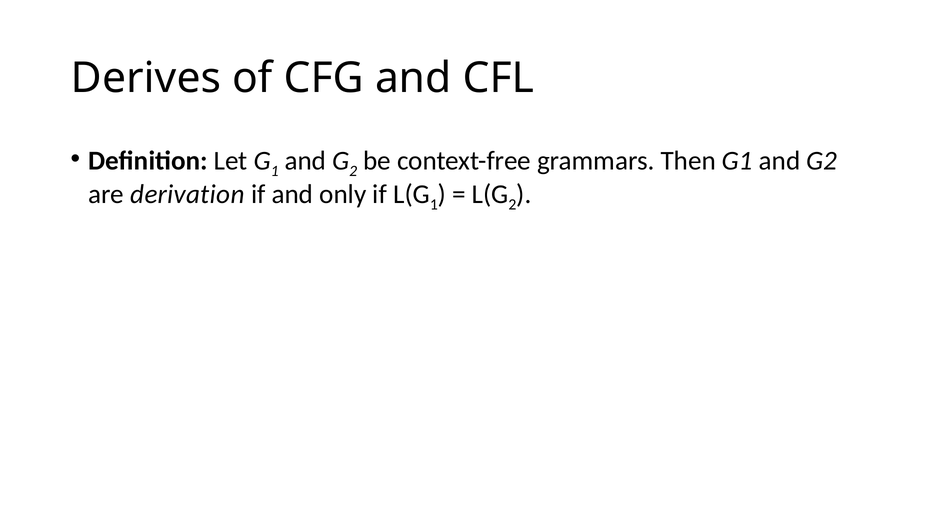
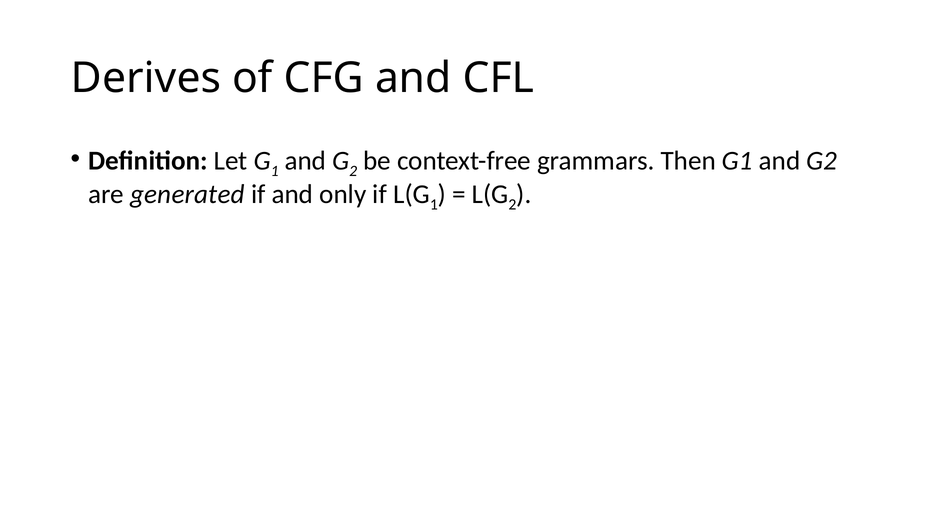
derivation: derivation -> generated
